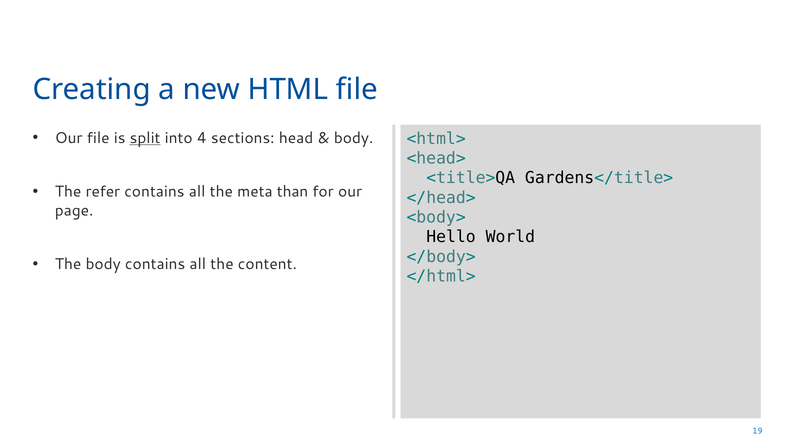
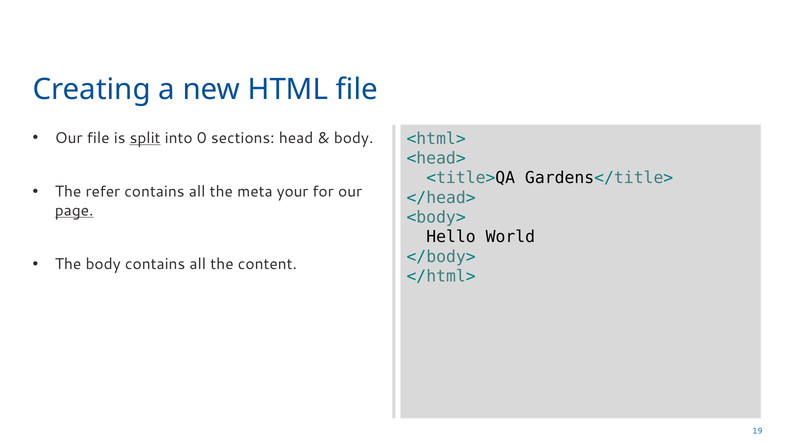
4: 4 -> 0
than: than -> your
page underline: none -> present
